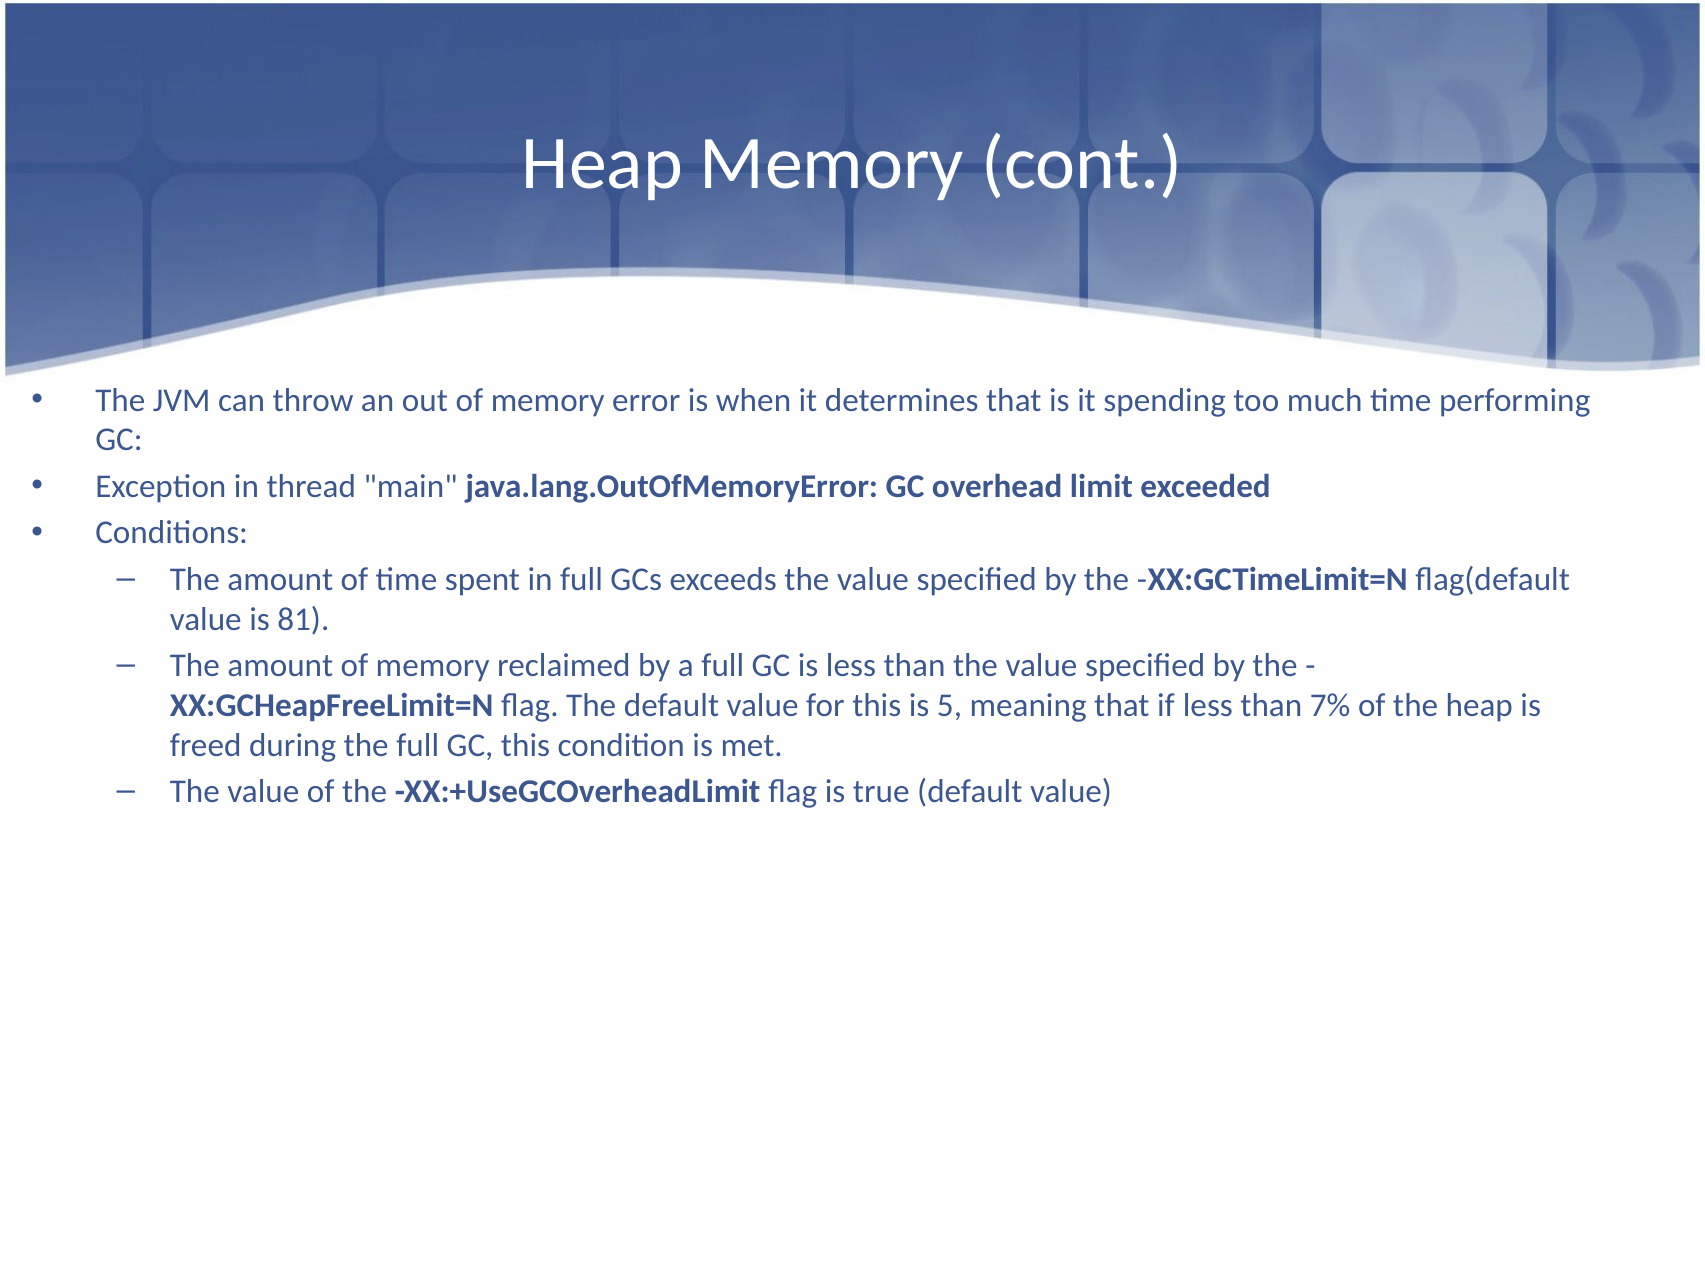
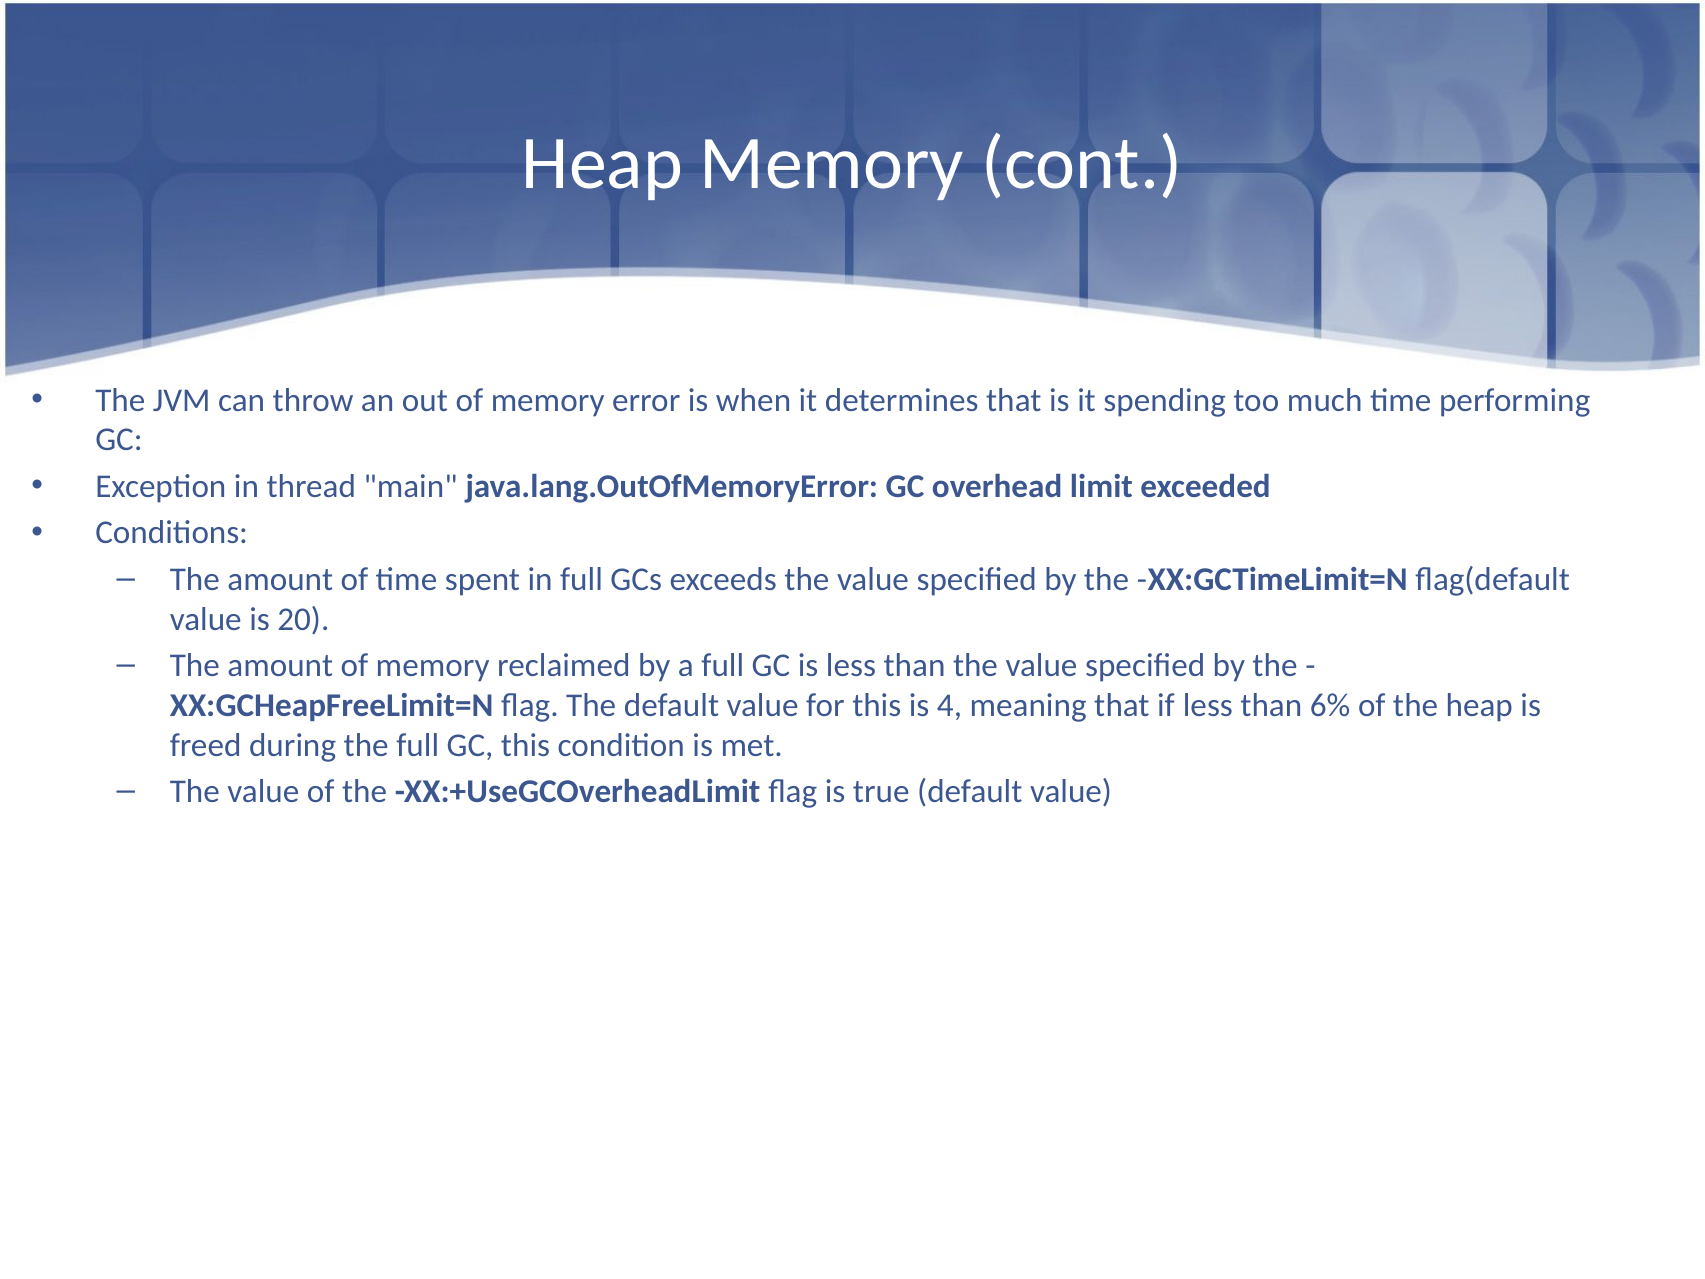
81: 81 -> 20
5: 5 -> 4
7%: 7% -> 6%
